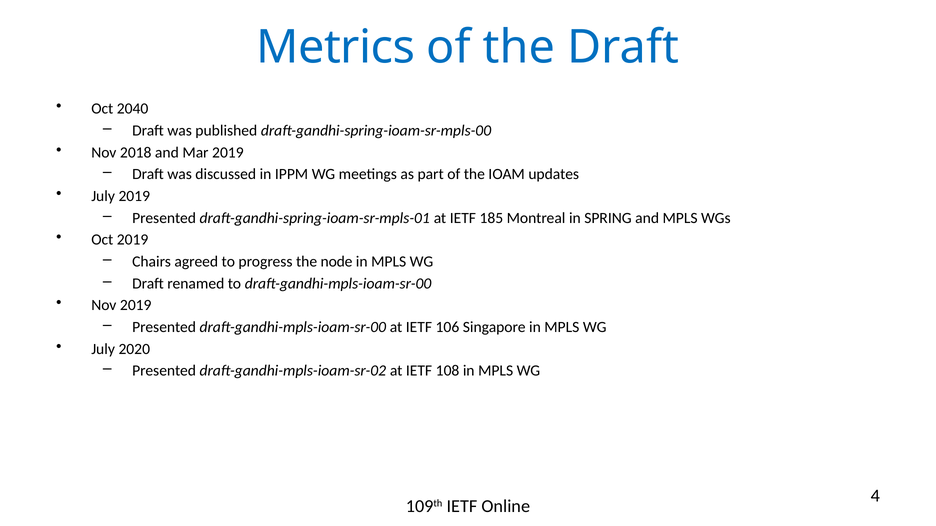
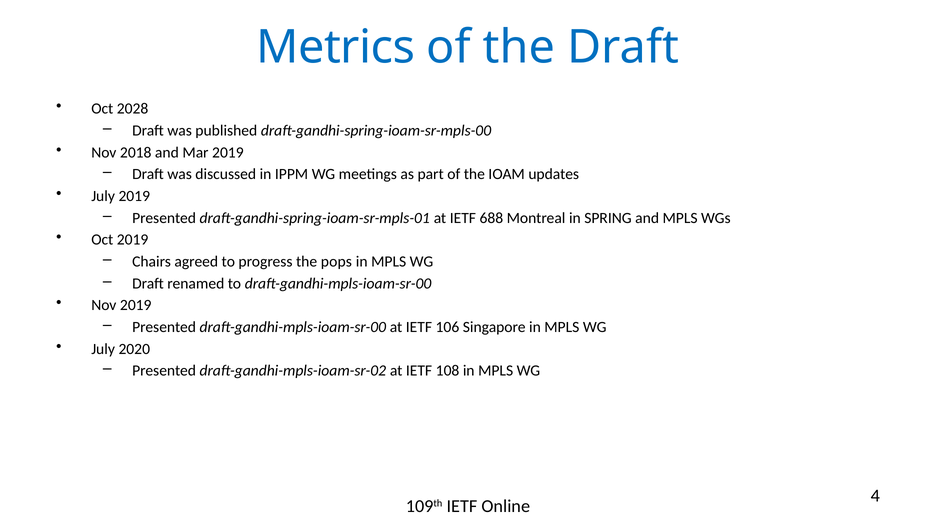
2040: 2040 -> 2028
185: 185 -> 688
node: node -> pops
